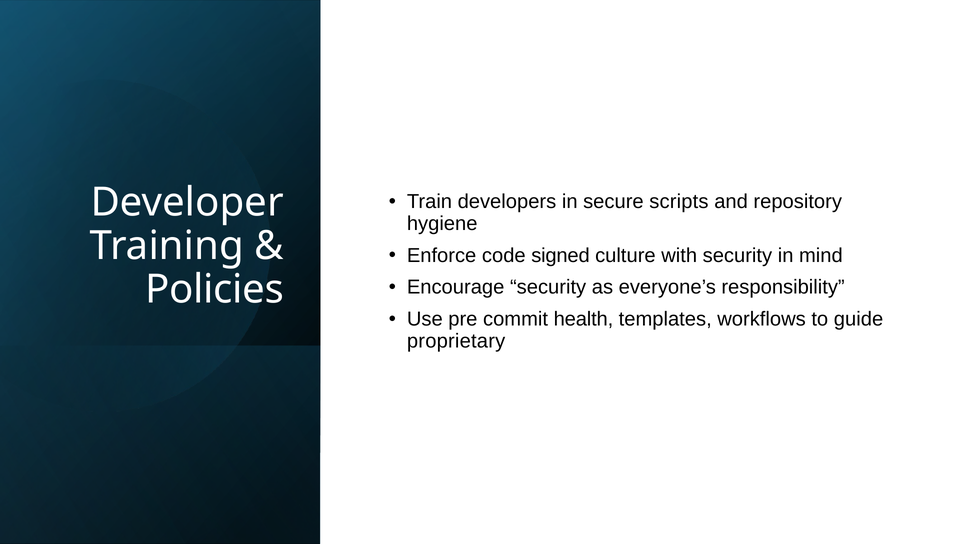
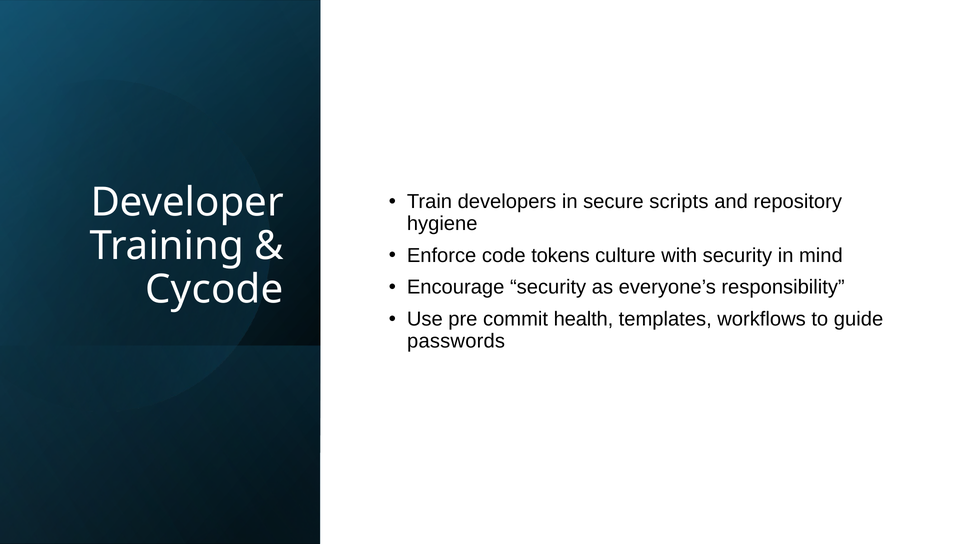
signed: signed -> tokens
Policies: Policies -> Cycode
proprietary: proprietary -> passwords
